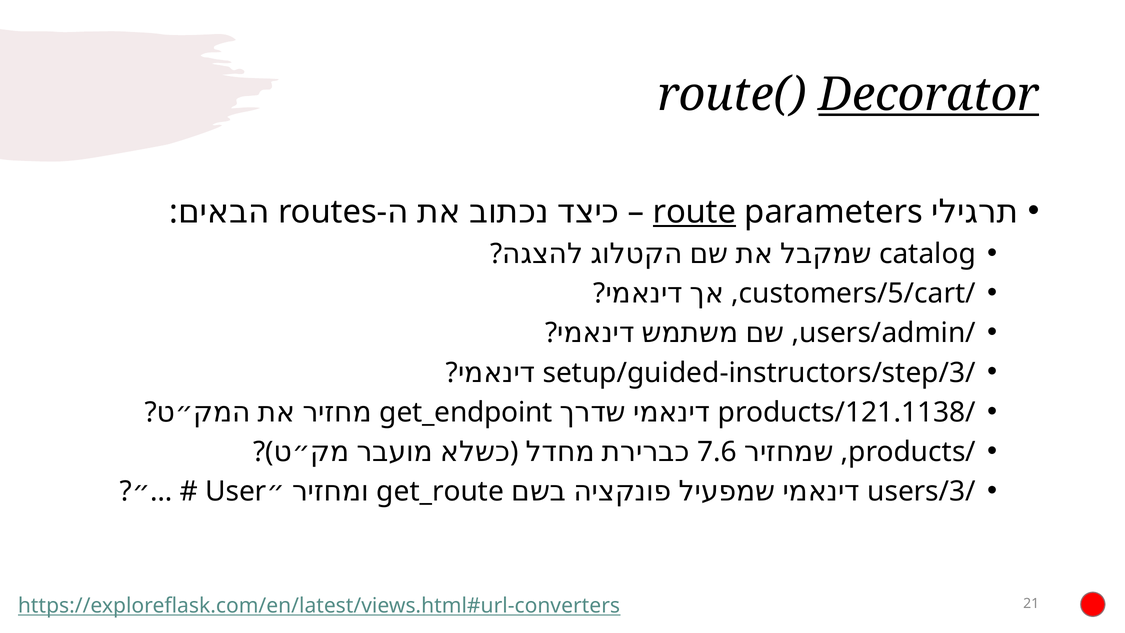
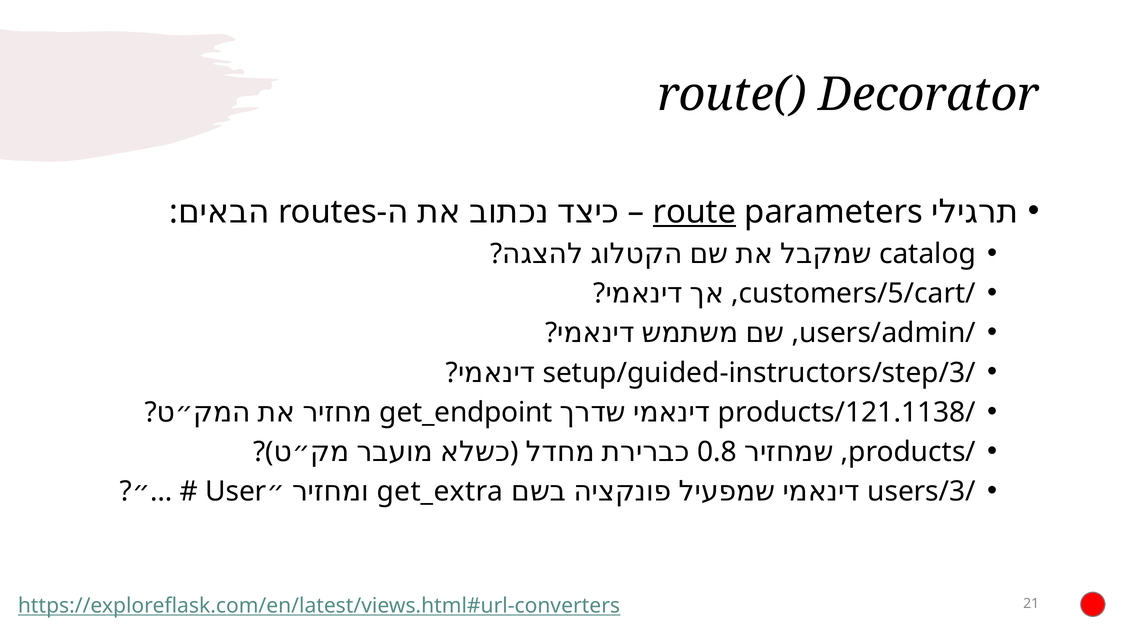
Decorator underline: present -> none
7.6: 7.6 -> 0.8
get_route: get_route -> get_extra
